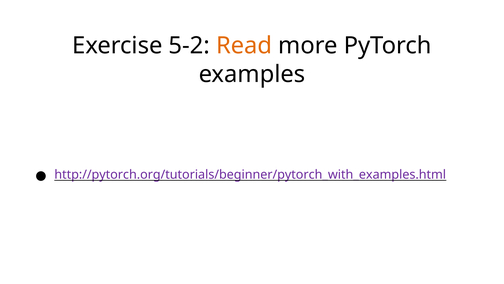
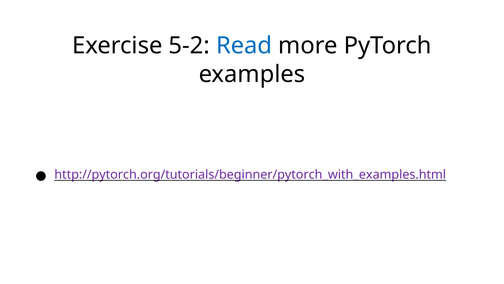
Read colour: orange -> blue
